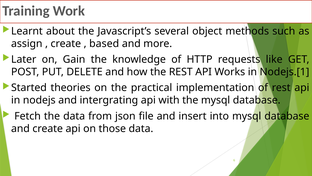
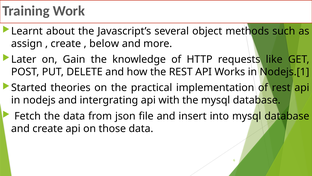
based: based -> below
